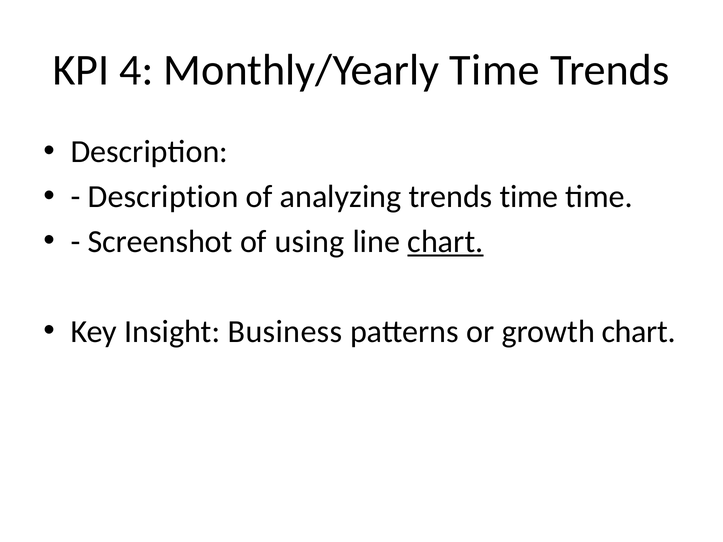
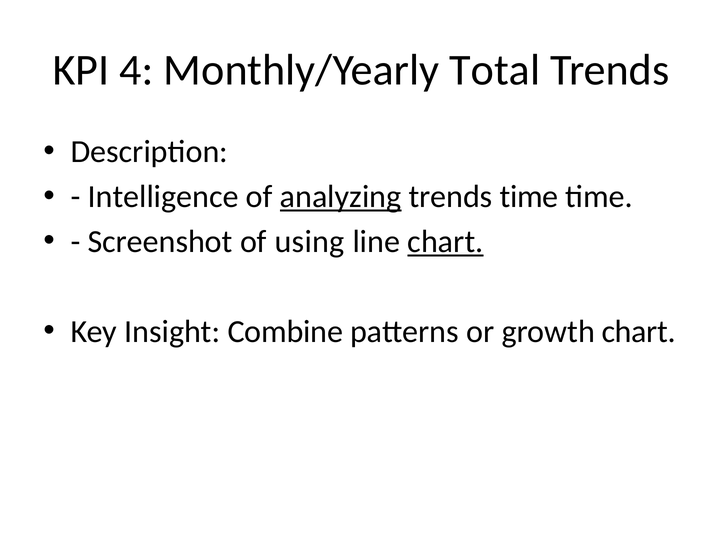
Monthly/Yearly Time: Time -> Total
Description at (163, 197): Description -> Intelligence
analyzing underline: none -> present
Business: Business -> Combine
